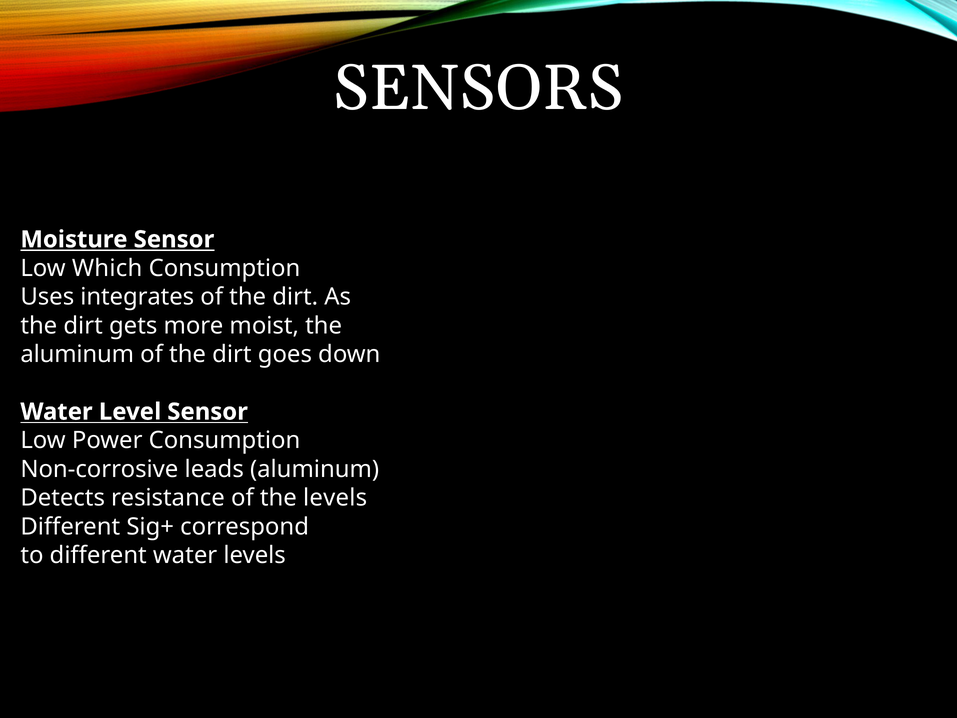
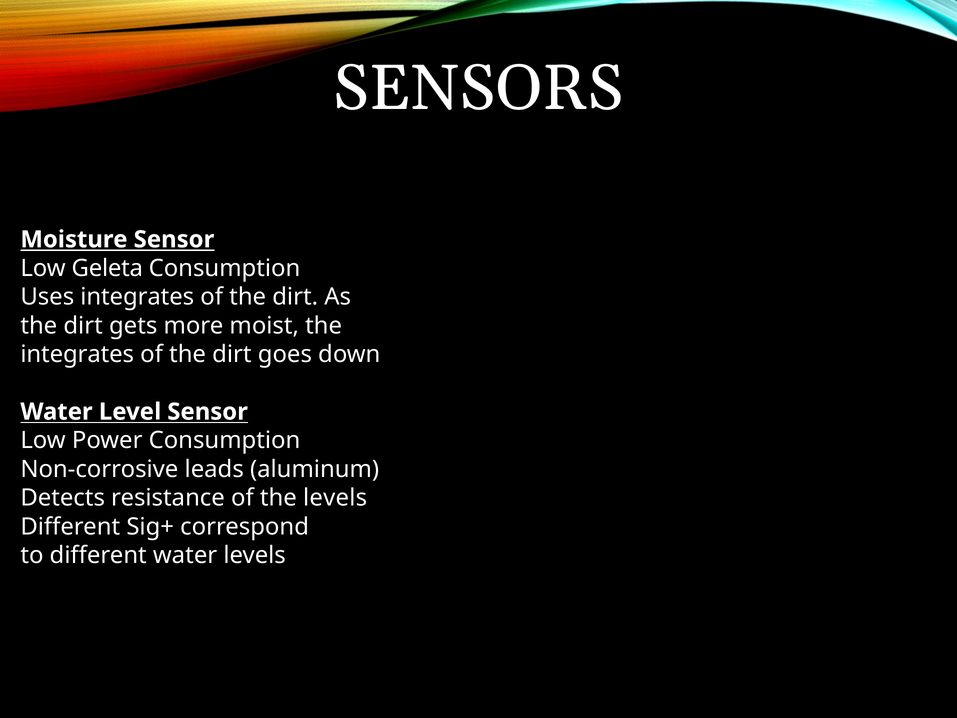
Which: Which -> Geleta
aluminum at (77, 354): aluminum -> integrates
